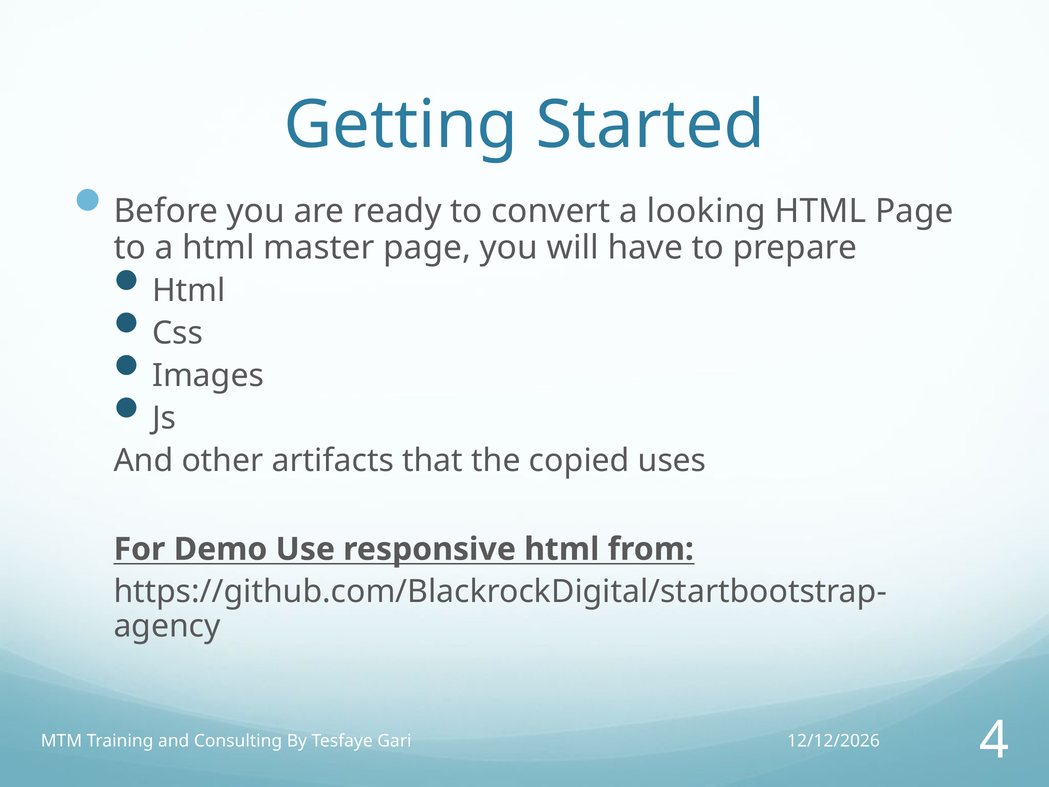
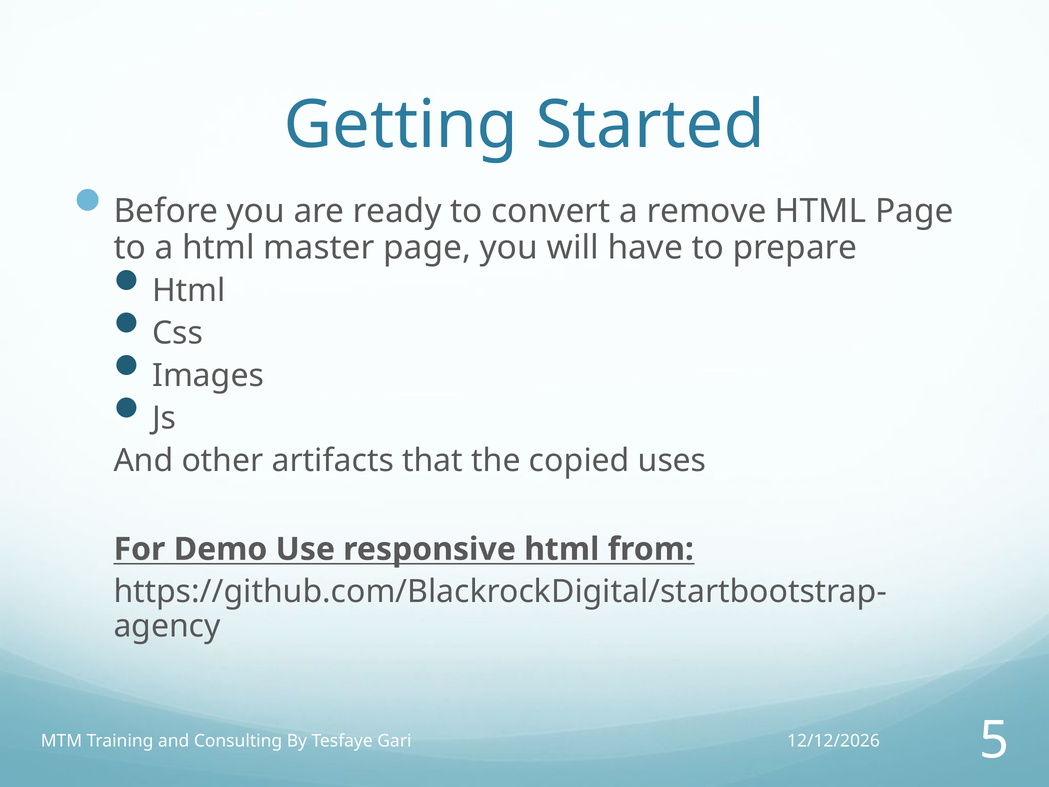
looking: looking -> remove
4: 4 -> 5
